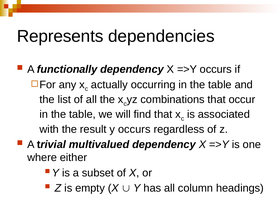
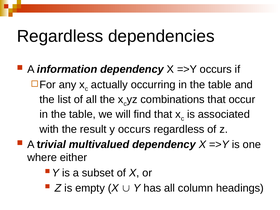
Represents at (60, 36): Represents -> Regardless
functionally: functionally -> information
